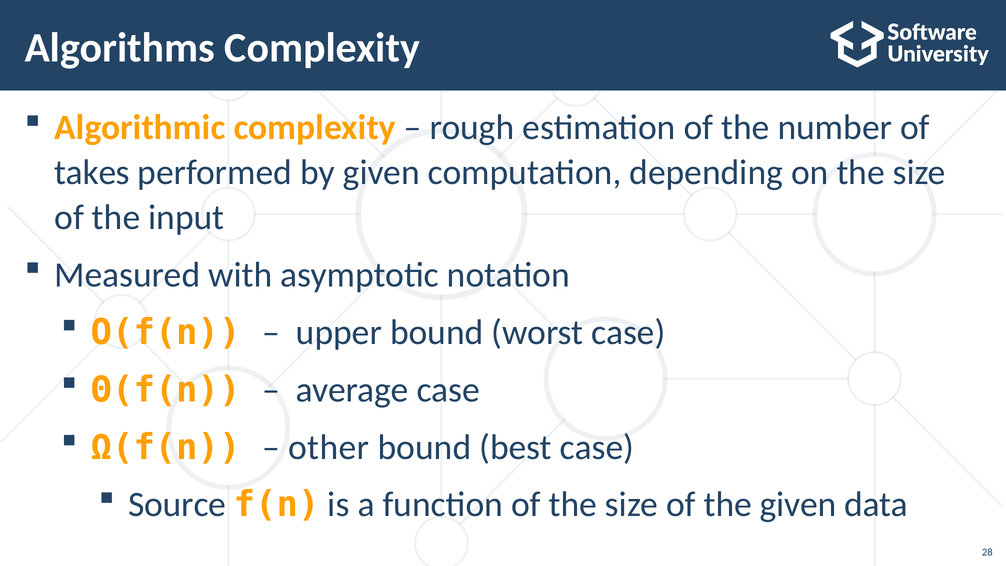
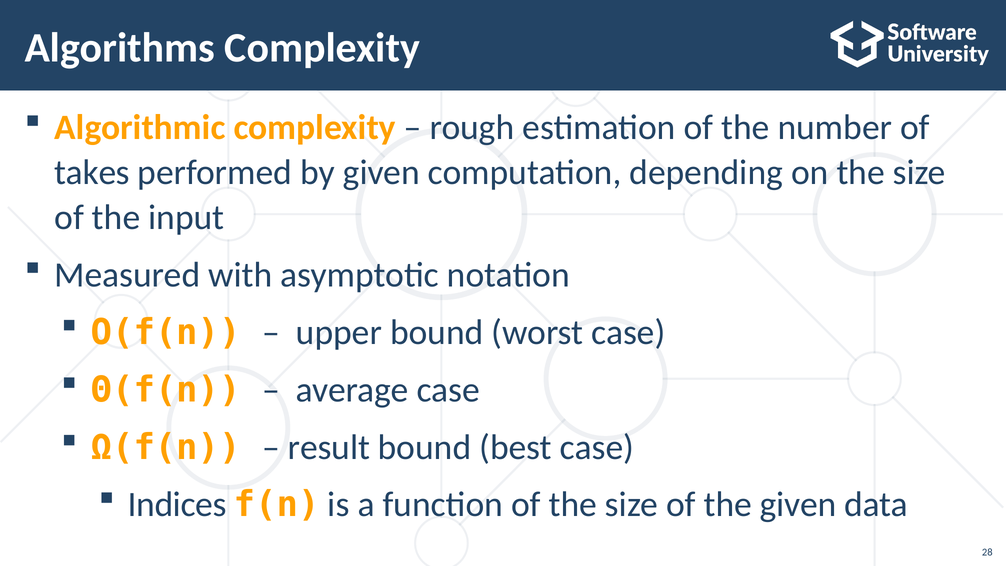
other: other -> result
Source: Source -> Indices
